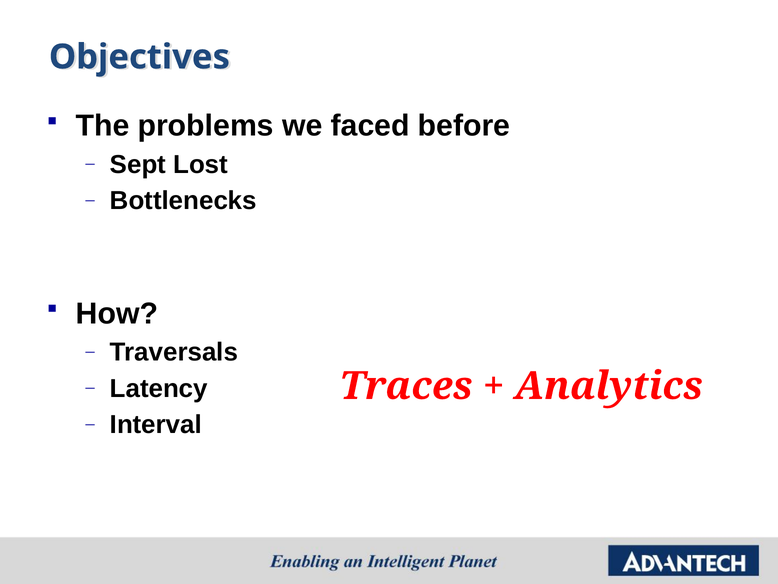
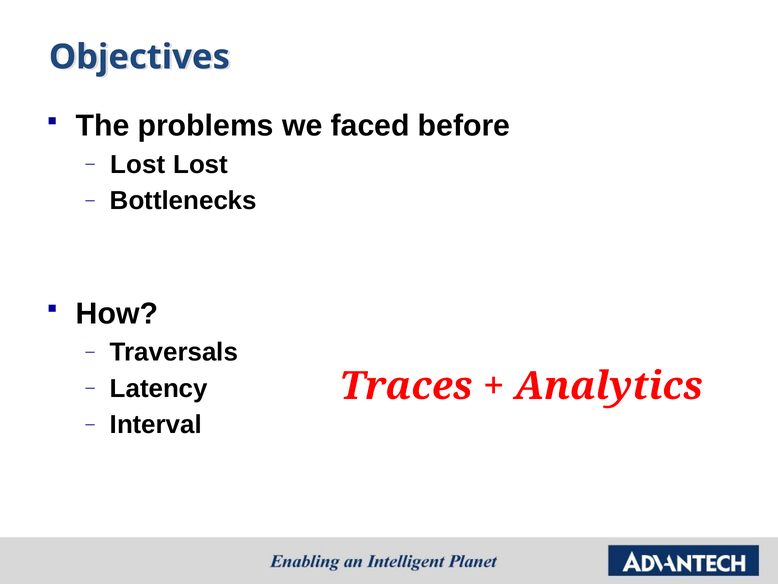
Sept at (138, 164): Sept -> Lost
